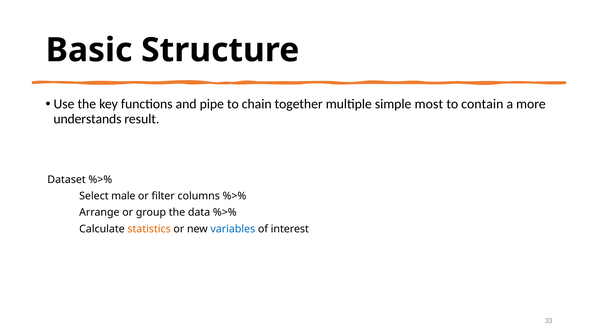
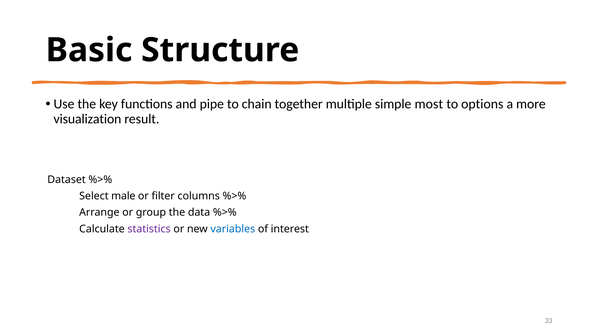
contain: contain -> options
understands: understands -> visualization
statistics colour: orange -> purple
